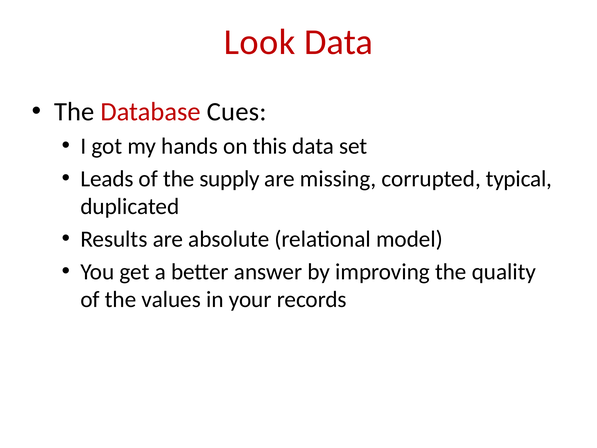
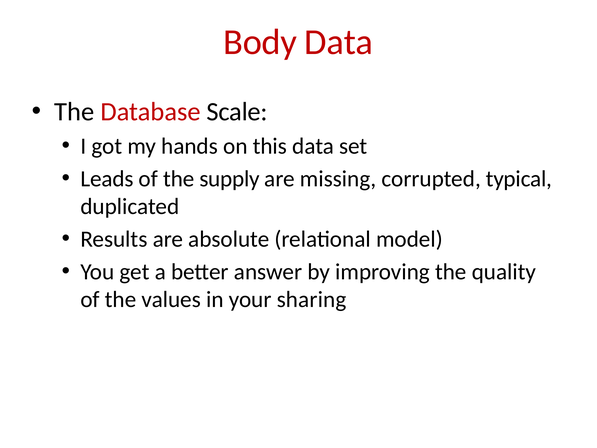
Look: Look -> Body
Cues: Cues -> Scale
records: records -> sharing
